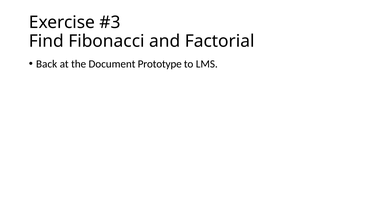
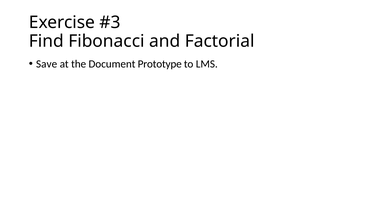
Back: Back -> Save
